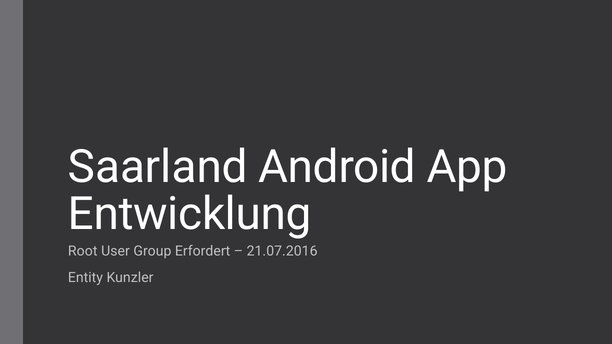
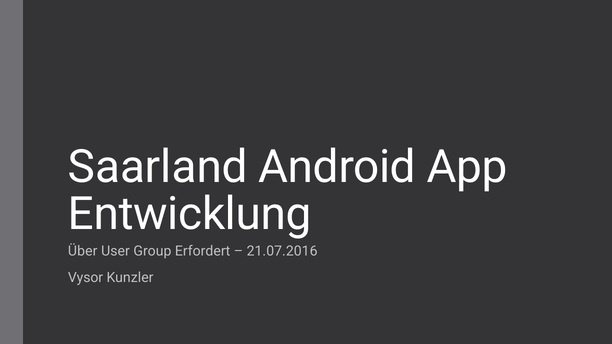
Root: Root -> Über
Entity: Entity -> Vysor
